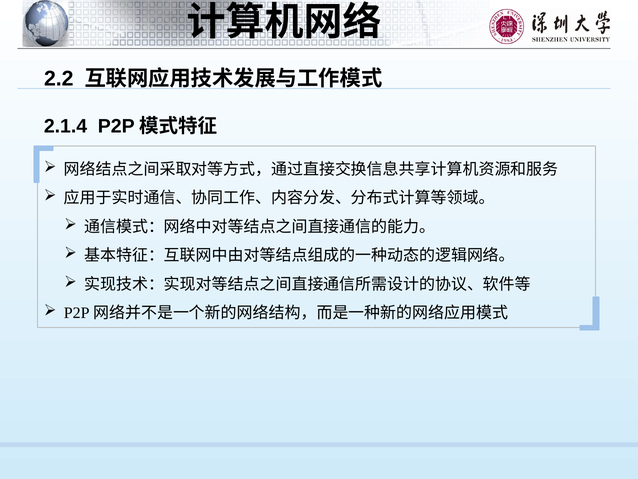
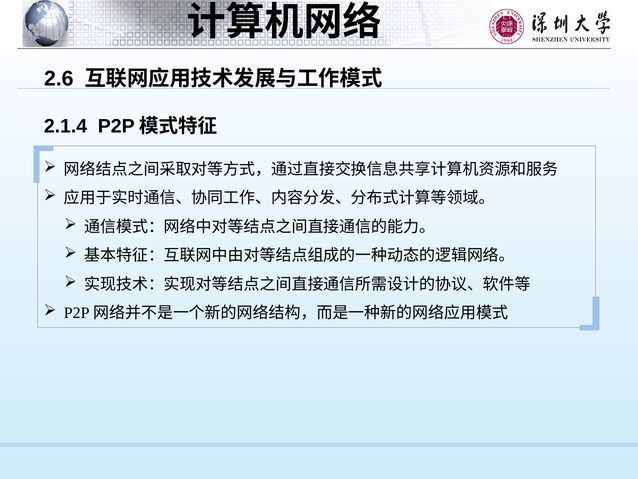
2.2: 2.2 -> 2.6
